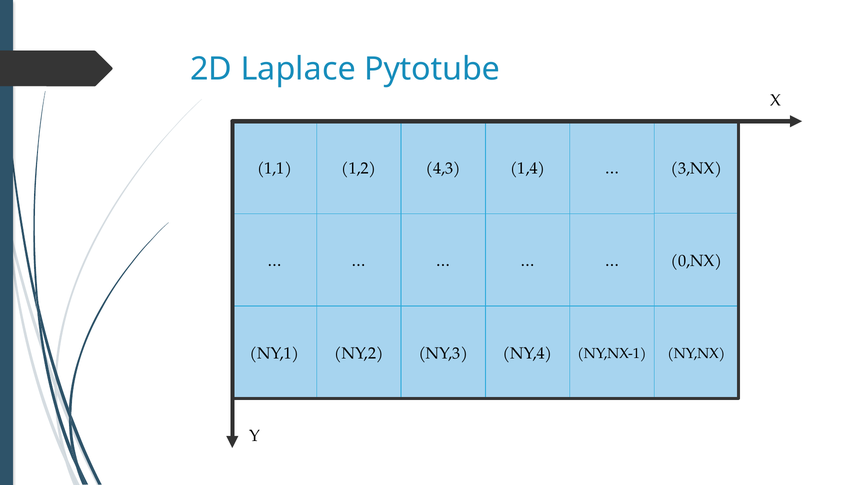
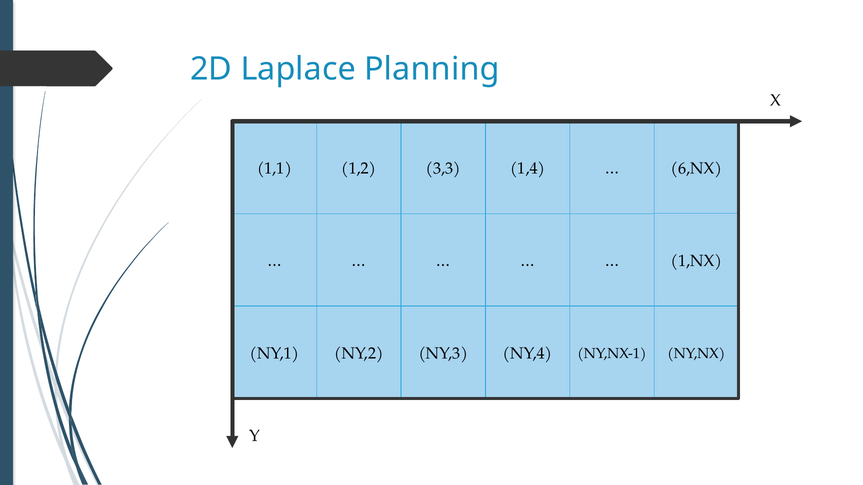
Pytotube: Pytotube -> Planning
4,3: 4,3 -> 3,3
3,NX: 3,NX -> 6,NX
0,NX: 0,NX -> 1,NX
